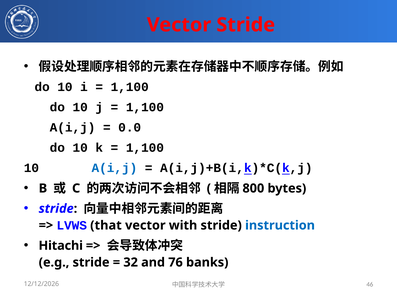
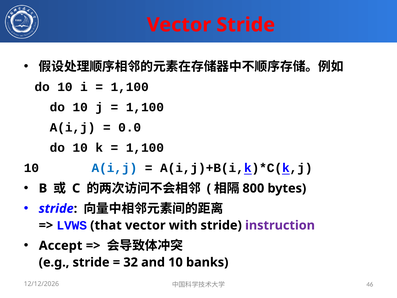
instruction colour: blue -> purple
Hitachi: Hitachi -> Accept
and 76: 76 -> 10
